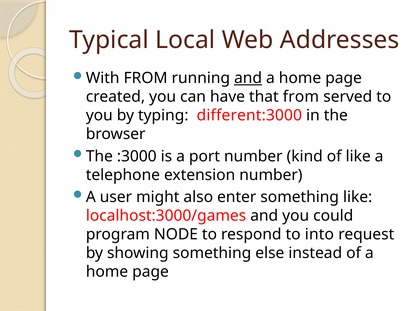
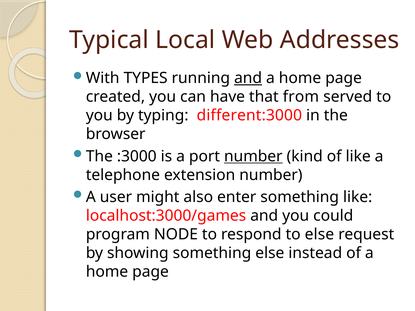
With FROM: FROM -> TYPES
number at (253, 156) underline: none -> present
to into: into -> else
